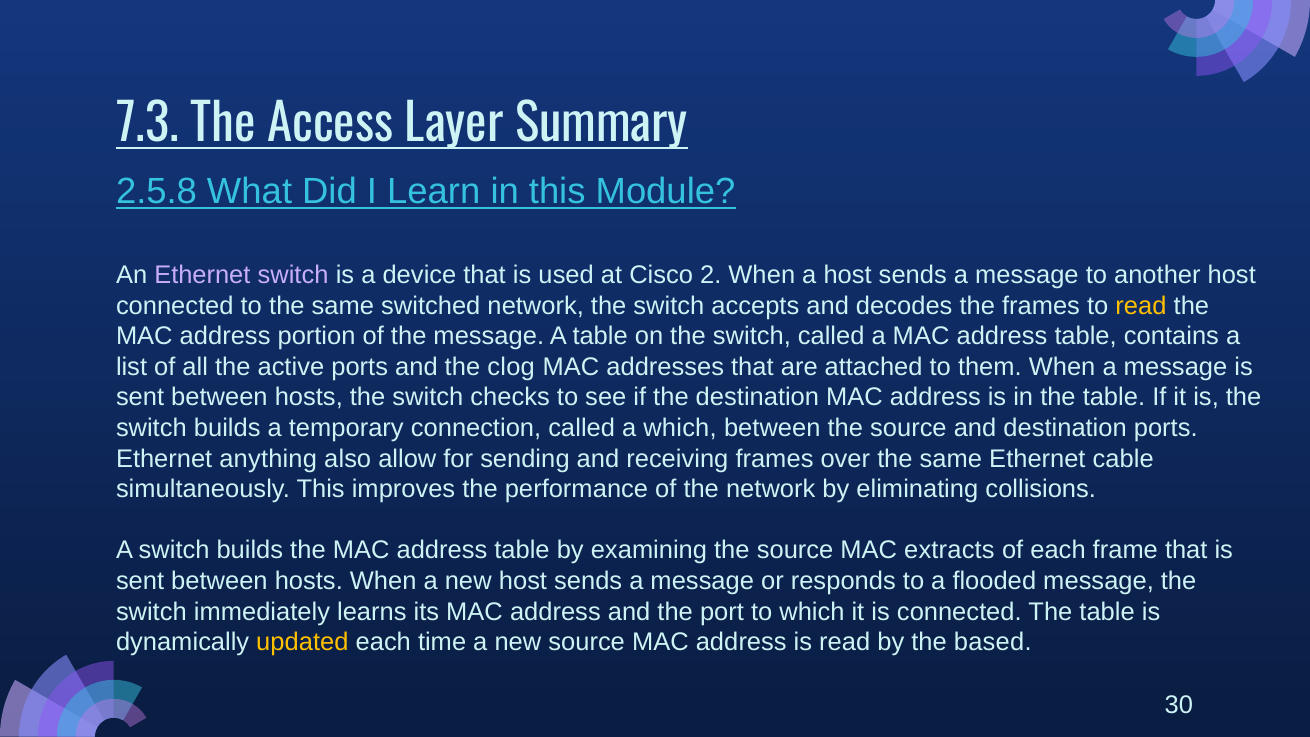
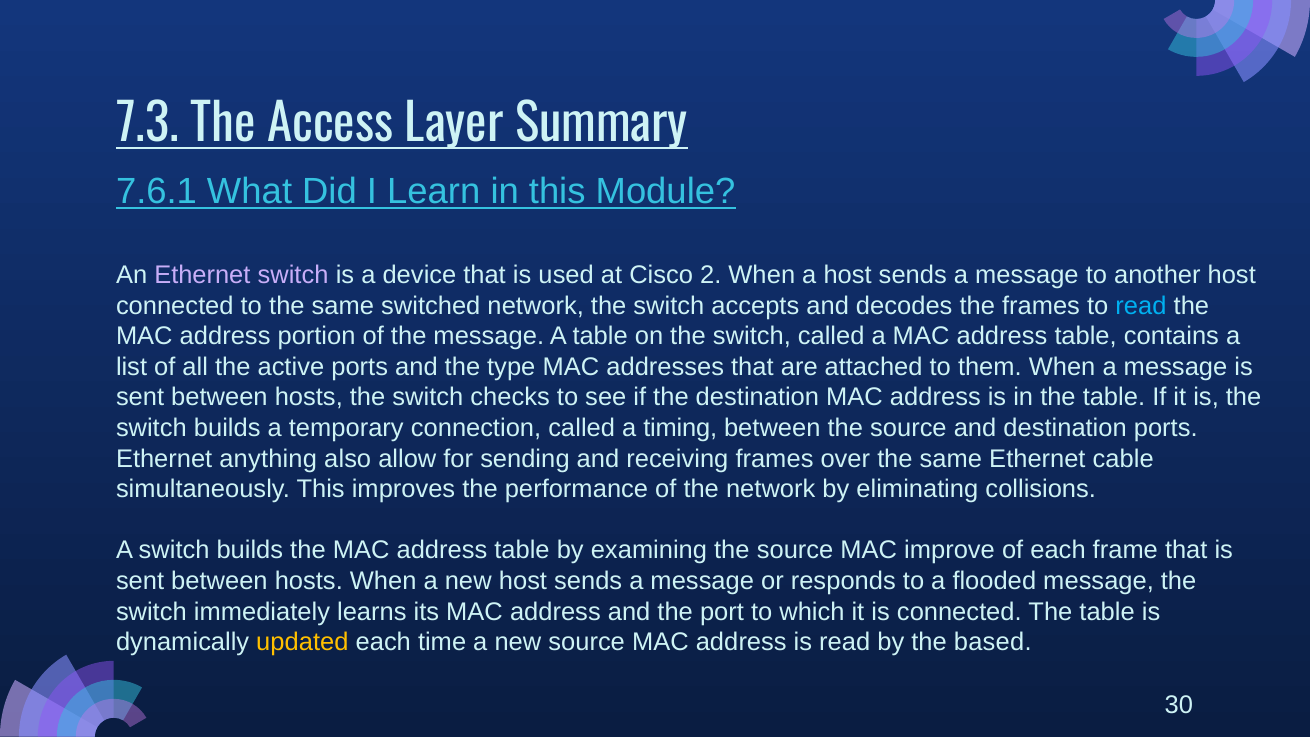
2.5.8: 2.5.8 -> 7.6.1
read at (1141, 306) colour: yellow -> light blue
clog: clog -> type
a which: which -> timing
extracts: extracts -> improve
